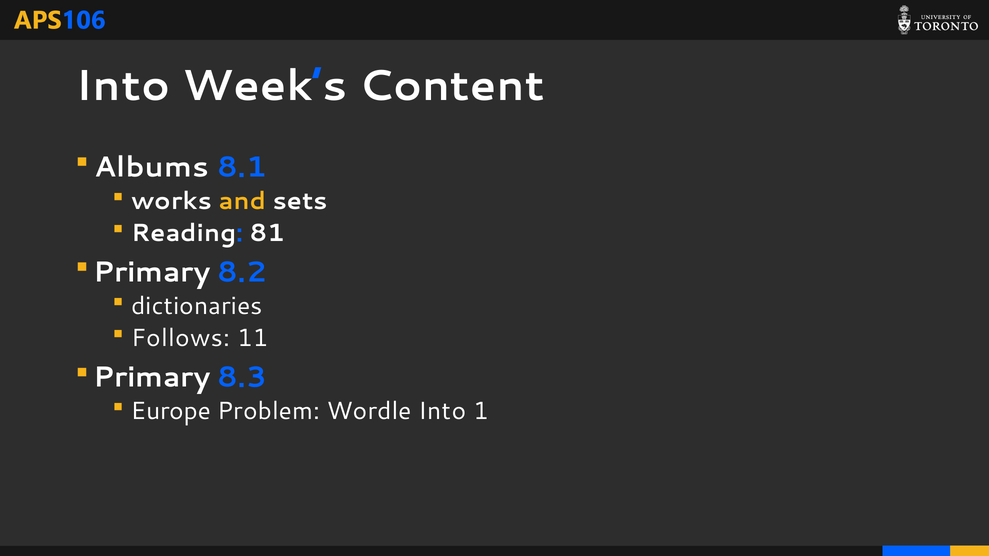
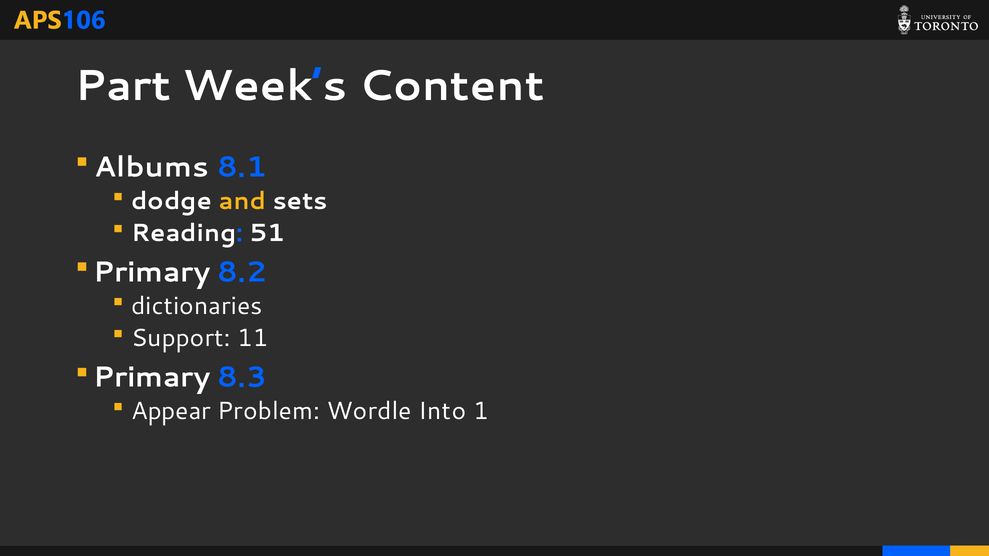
Into at (123, 86): Into -> Part
works: works -> dodge
81: 81 -> 51
Follows: Follows -> Support
Europe: Europe -> Appear
